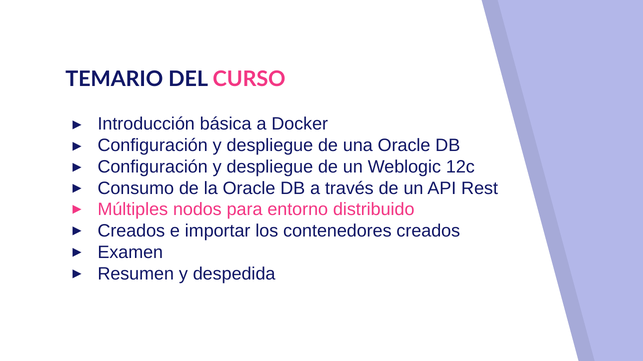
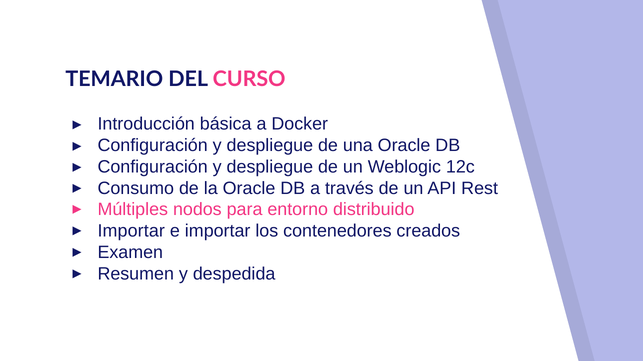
Creados at (131, 231): Creados -> Importar
